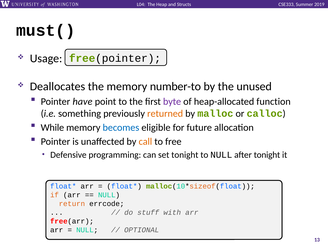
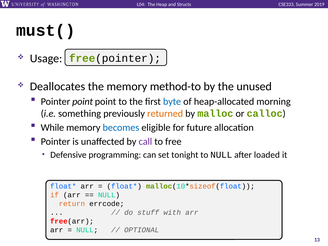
number-to: number-to -> method-to
Pointer have: have -> point
byte colour: purple -> blue
function: function -> morning
call colour: orange -> purple
after tonight: tonight -> loaded
